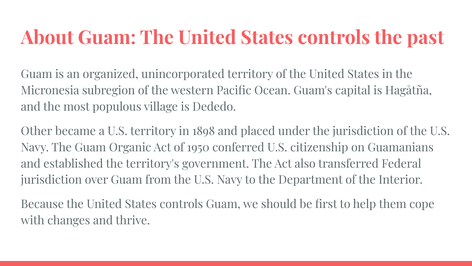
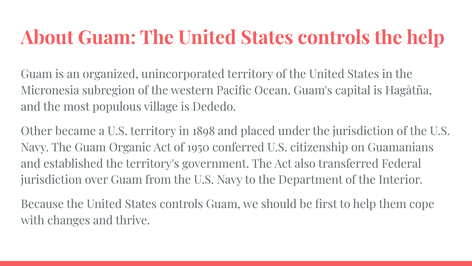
the past: past -> help
